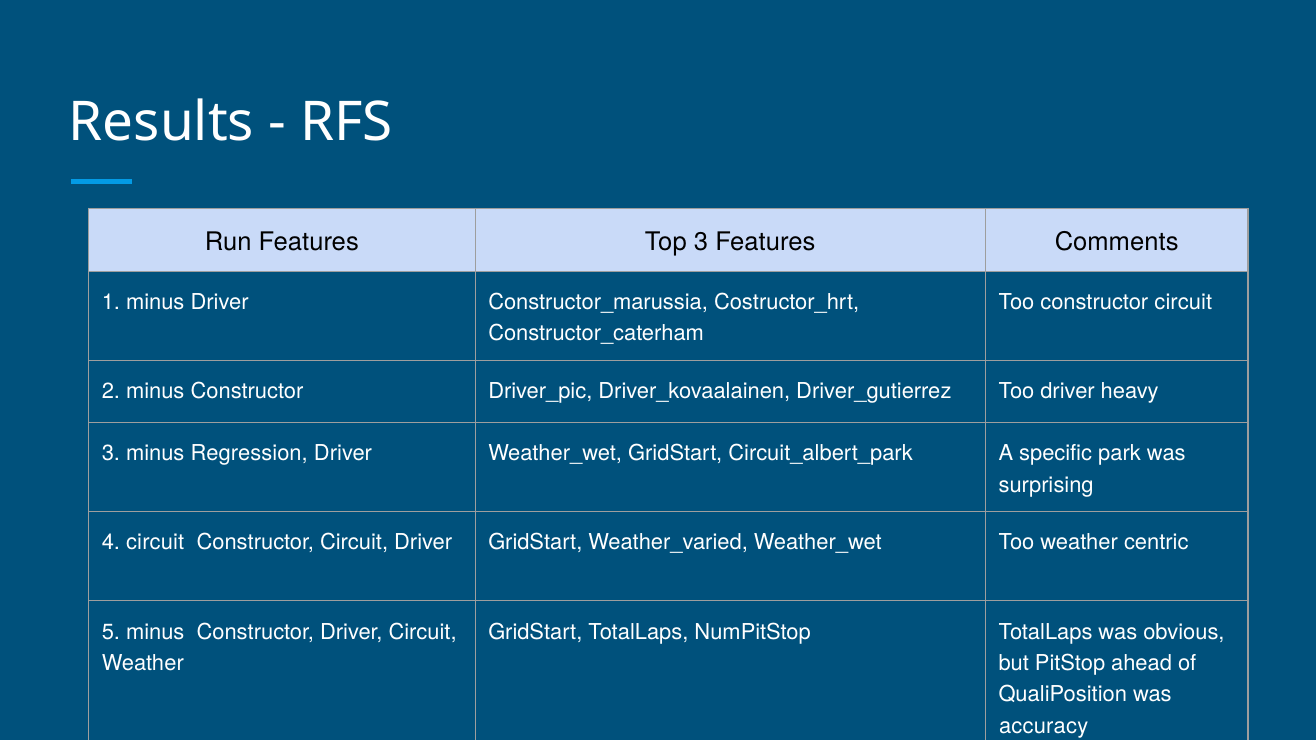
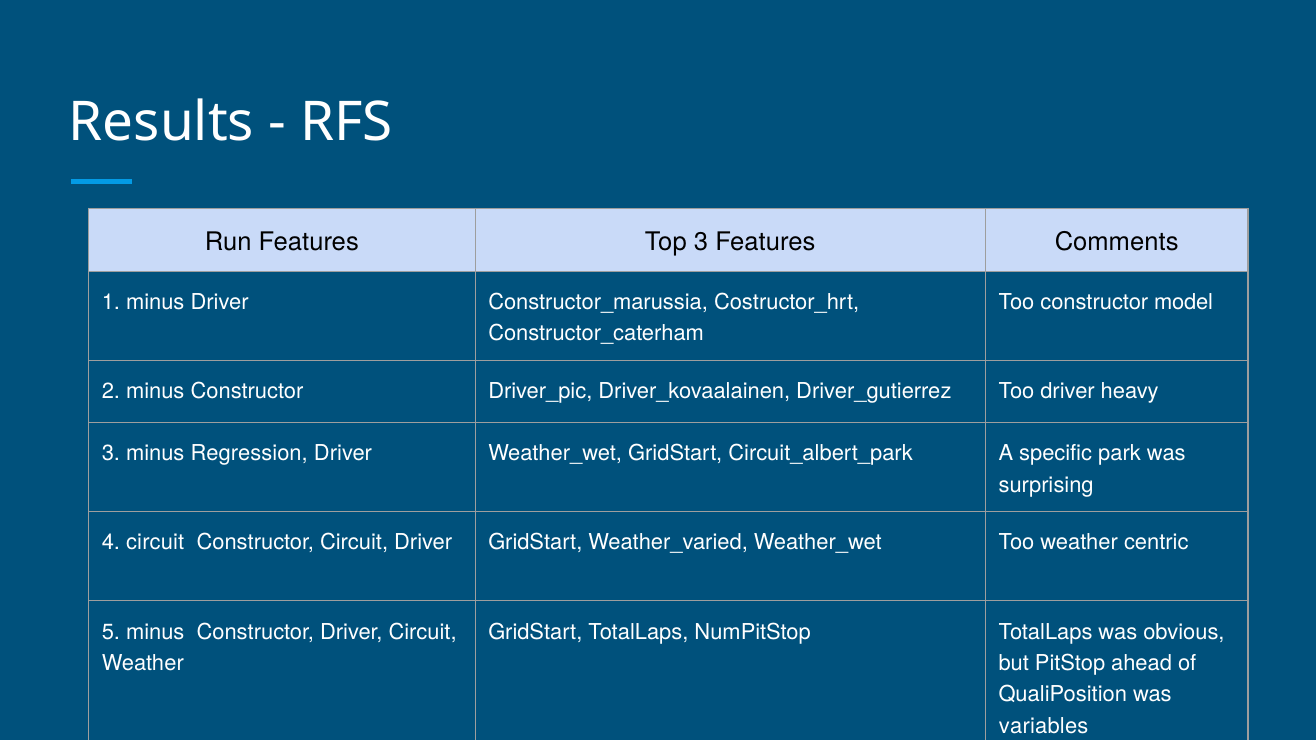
Too constructor circuit: circuit -> model
accuracy: accuracy -> variables
